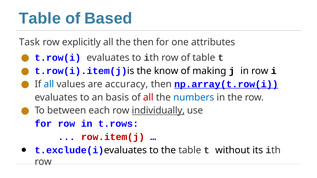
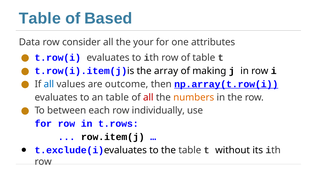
Task: Task -> Data
explicitly: explicitly -> consider
the then: then -> your
know: know -> array
accuracy: accuracy -> outcome
an basis: basis -> table
numbers colour: blue -> orange
individually underline: present -> none
row.item(j colour: red -> black
